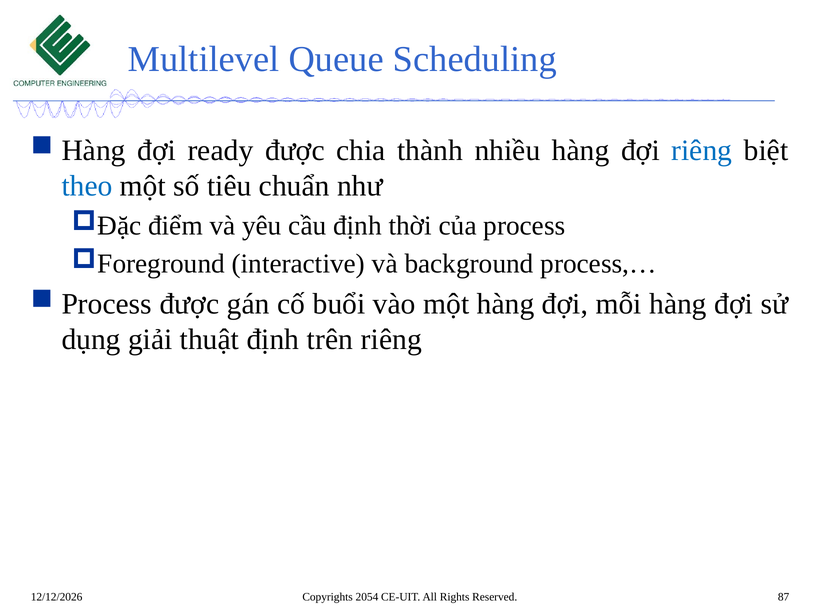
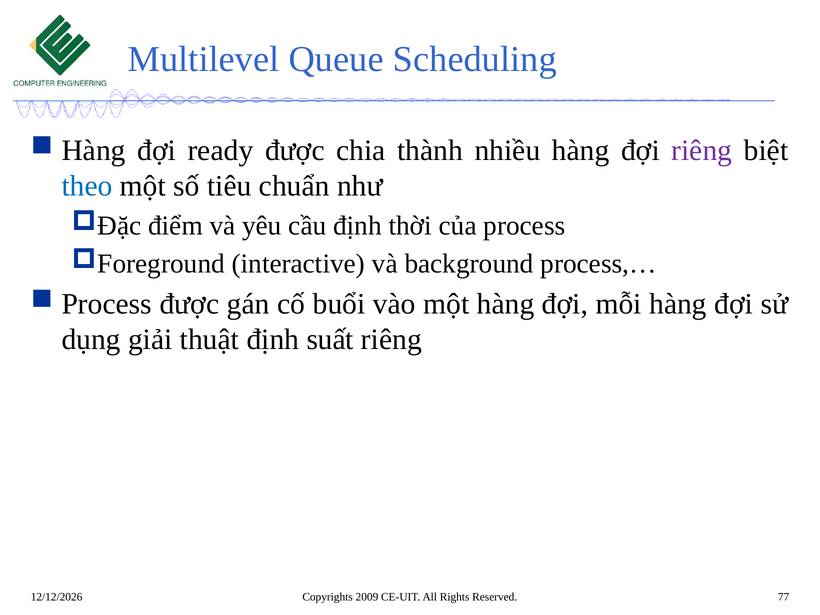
riêng at (702, 151) colour: blue -> purple
trên: trên -> suất
2054: 2054 -> 2009
87: 87 -> 77
